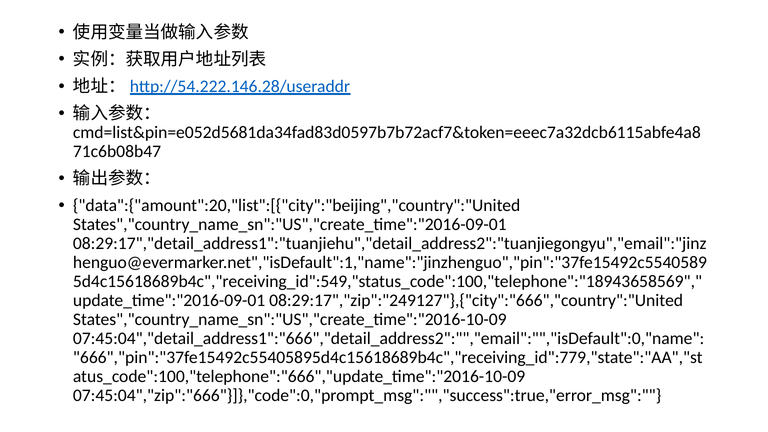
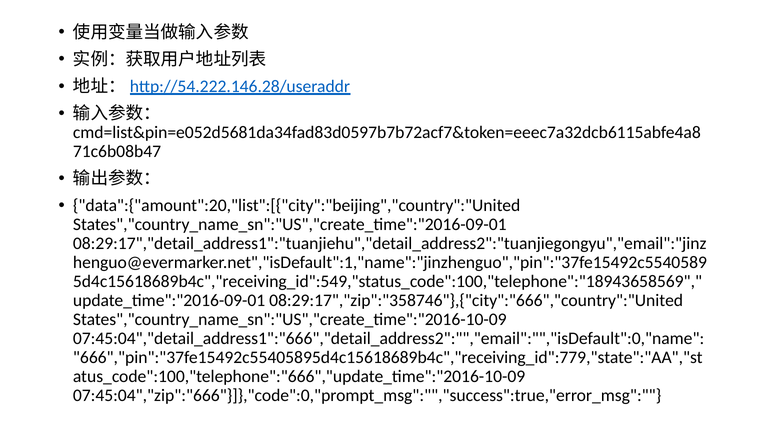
08:29:17","zip":"249127"},{"city":"666","country":"United: 08:29:17","zip":"249127"},{"city":"666","country":"United -> 08:29:17","zip":"358746"},{"city":"666","country":"United
